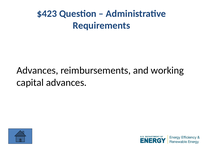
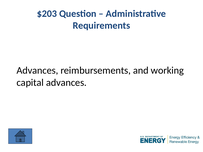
$423: $423 -> $203
